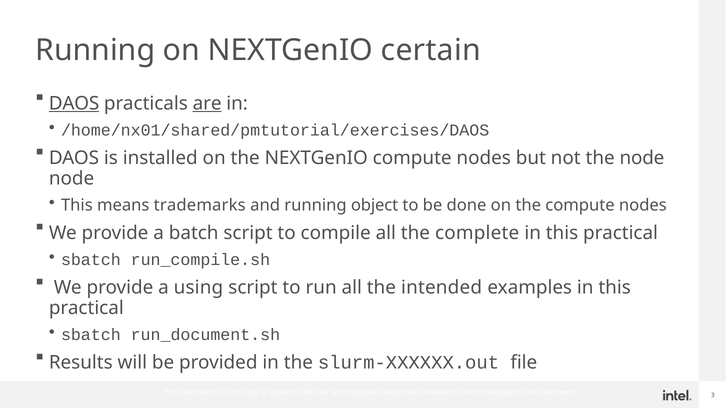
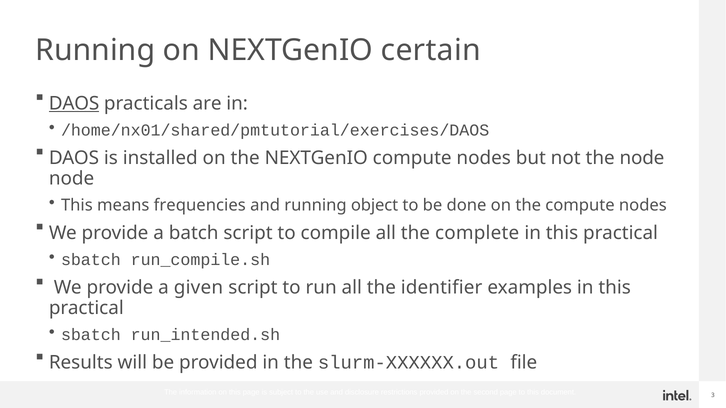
are underline: present -> none
trademarks: trademarks -> frequencies
using: using -> given
intended: intended -> identifier
run_document.sh: run_document.sh -> run_intended.sh
